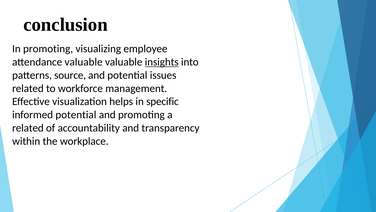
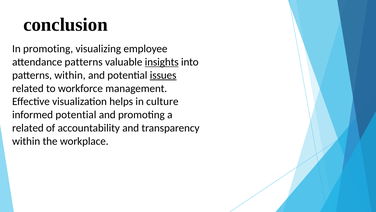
attendance valuable: valuable -> patterns
patterns source: source -> within
issues underline: none -> present
specific: specific -> culture
